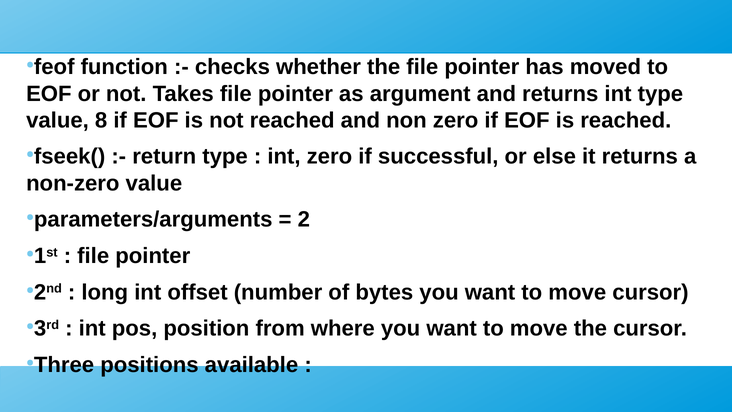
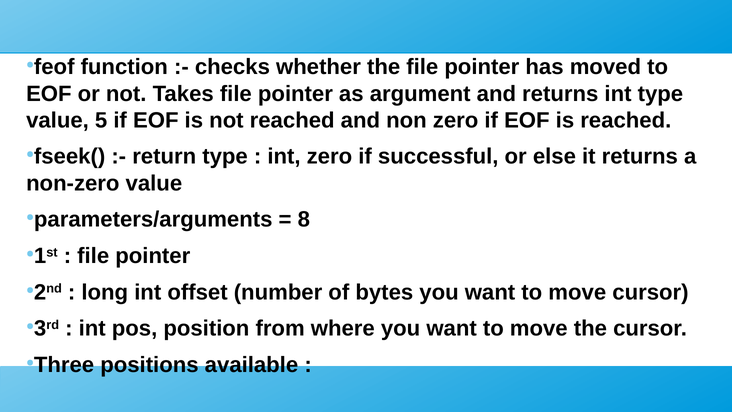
8: 8 -> 5
2: 2 -> 8
